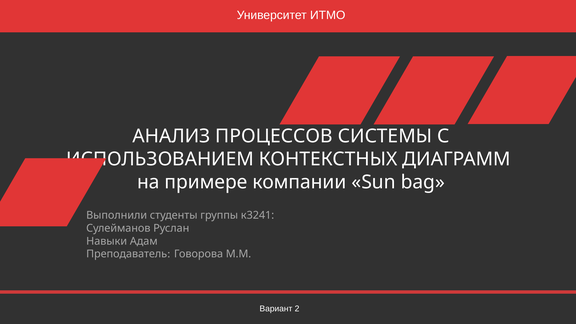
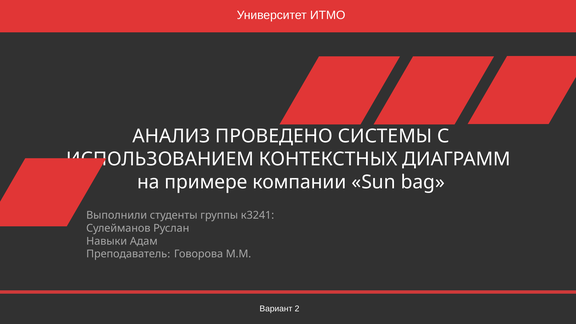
ПРОЦЕССОВ: ПРОЦЕССОВ -> ПРОВЕДЕНО
